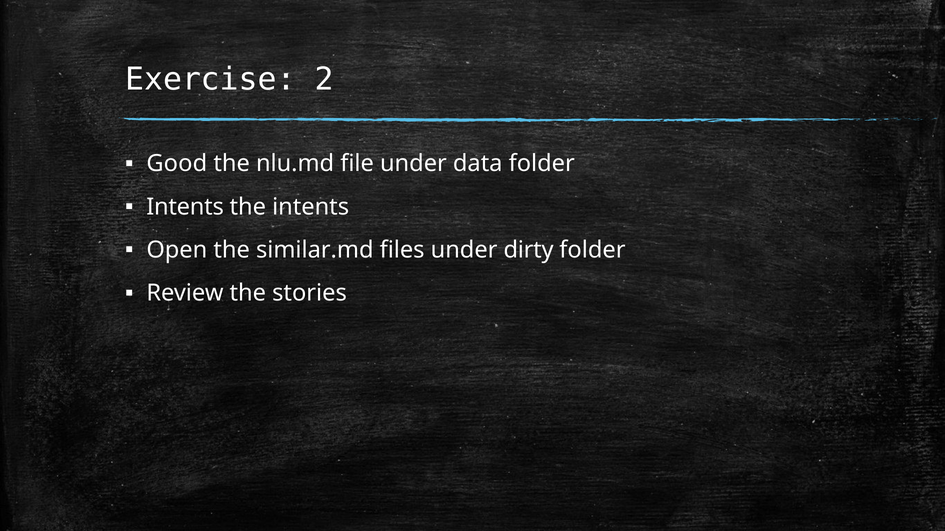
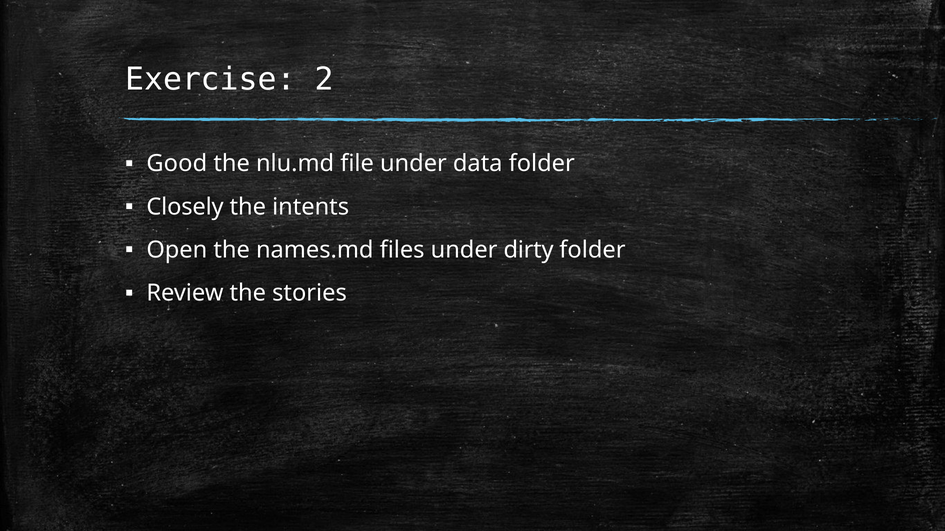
Intents at (185, 207): Intents -> Closely
similar.md: similar.md -> names.md
